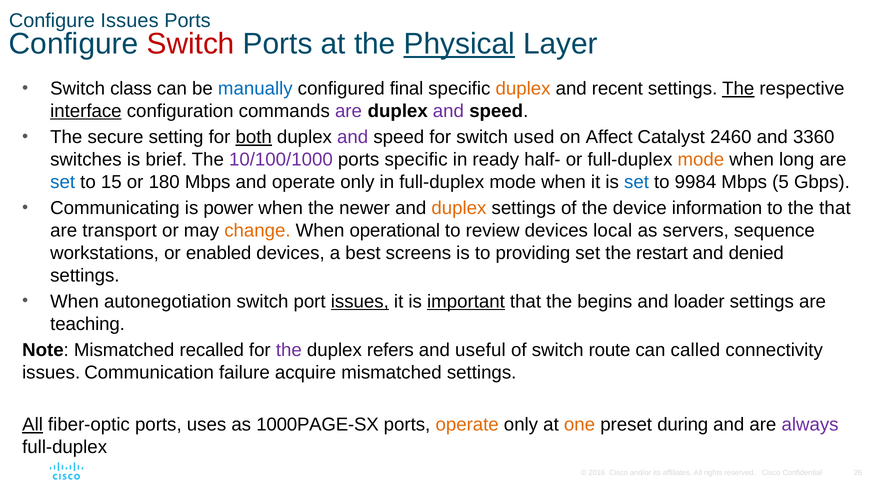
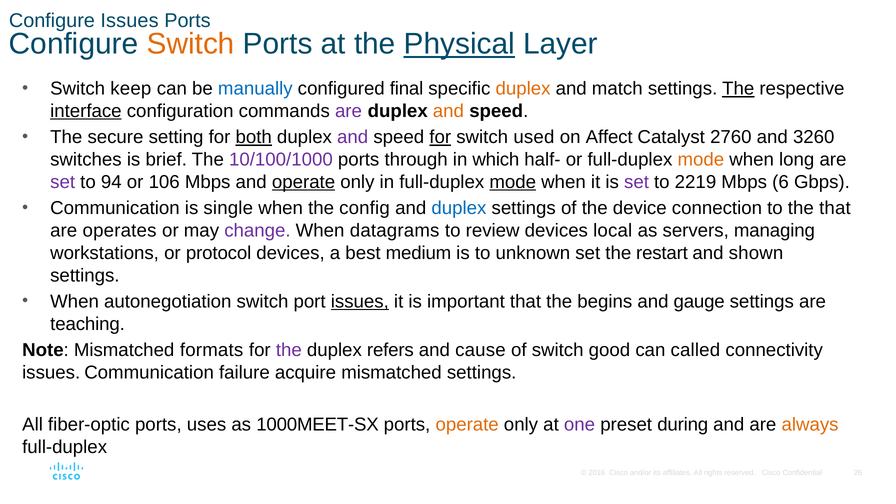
Switch at (191, 44) colour: red -> orange
class: class -> keep
recent: recent -> match
and at (448, 111) colour: purple -> orange
for at (440, 137) underline: none -> present
2460: 2460 -> 2760
3360: 3360 -> 3260
ports specific: specific -> through
ready: ready -> which
set at (63, 182) colour: blue -> purple
15: 15 -> 94
180: 180 -> 106
operate at (304, 182) underline: none -> present
mode at (513, 182) underline: none -> present
set at (636, 182) colour: blue -> purple
9984: 9984 -> 2219
5: 5 -> 6
Communicating at (115, 208): Communicating -> Communication
power: power -> single
newer: newer -> config
duplex at (459, 208) colour: orange -> blue
information: information -> connection
transport: transport -> operates
change colour: orange -> purple
operational: operational -> datagrams
sequence: sequence -> managing
enabled: enabled -> protocol
screens: screens -> medium
providing: providing -> unknown
denied: denied -> shown
important underline: present -> none
loader: loader -> gauge
recalled: recalled -> formats
useful: useful -> cause
route: route -> good
All at (33, 425) underline: present -> none
1000PAGE-SX: 1000PAGE-SX -> 1000MEET-SX
one colour: orange -> purple
always colour: purple -> orange
